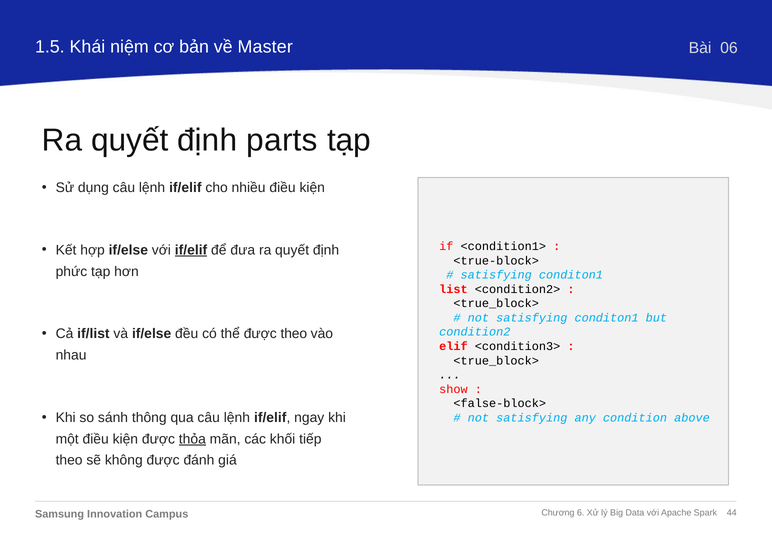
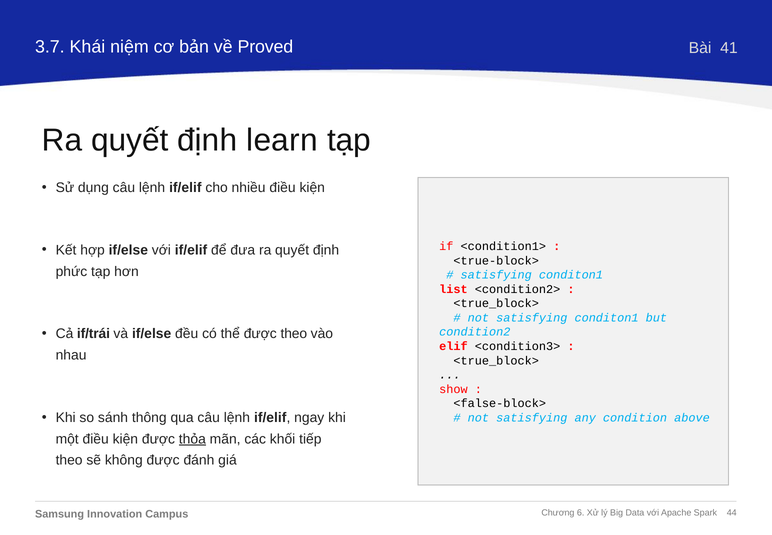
1.5: 1.5 -> 3.7
Master: Master -> Proved
06: 06 -> 41
parts: parts -> learn
if/elif at (191, 250) underline: present -> none
if/list: if/list -> if/trái
